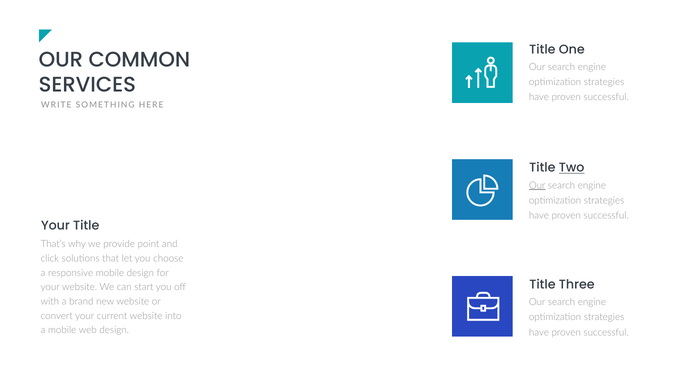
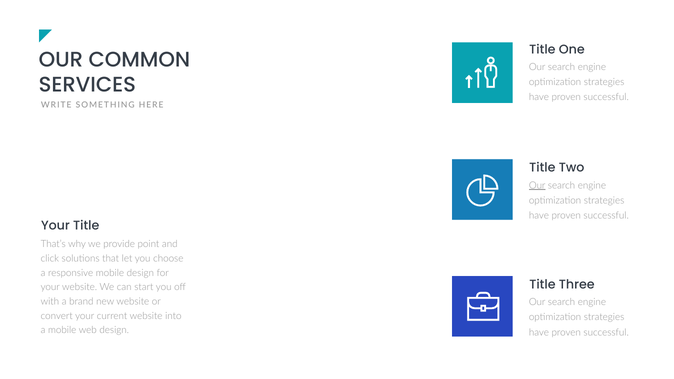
Two underline: present -> none
